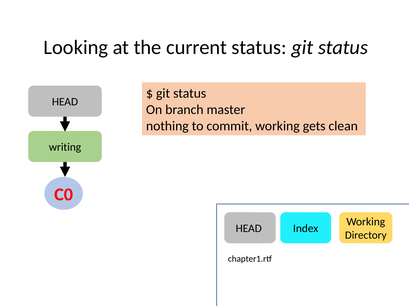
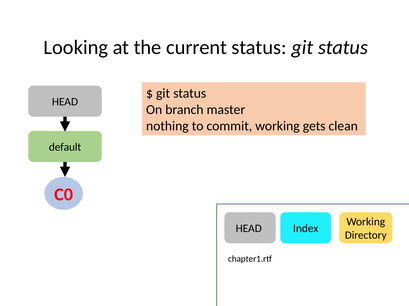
writing: writing -> default
